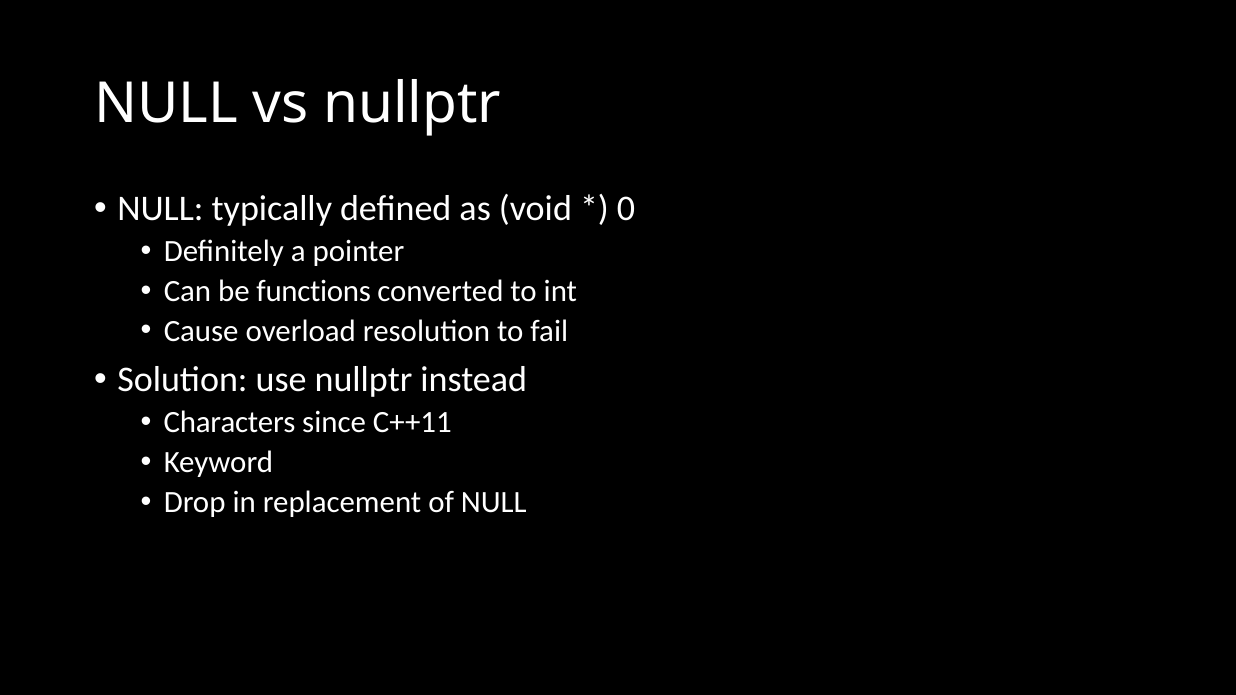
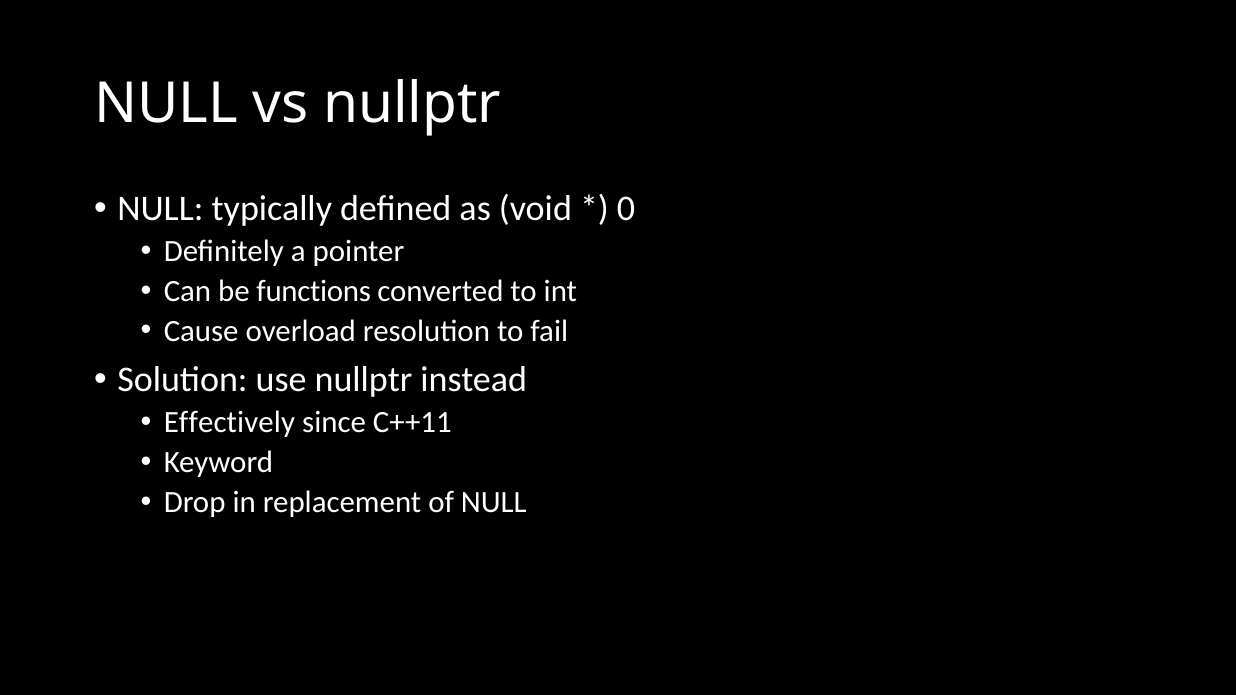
Characters: Characters -> Effectively
